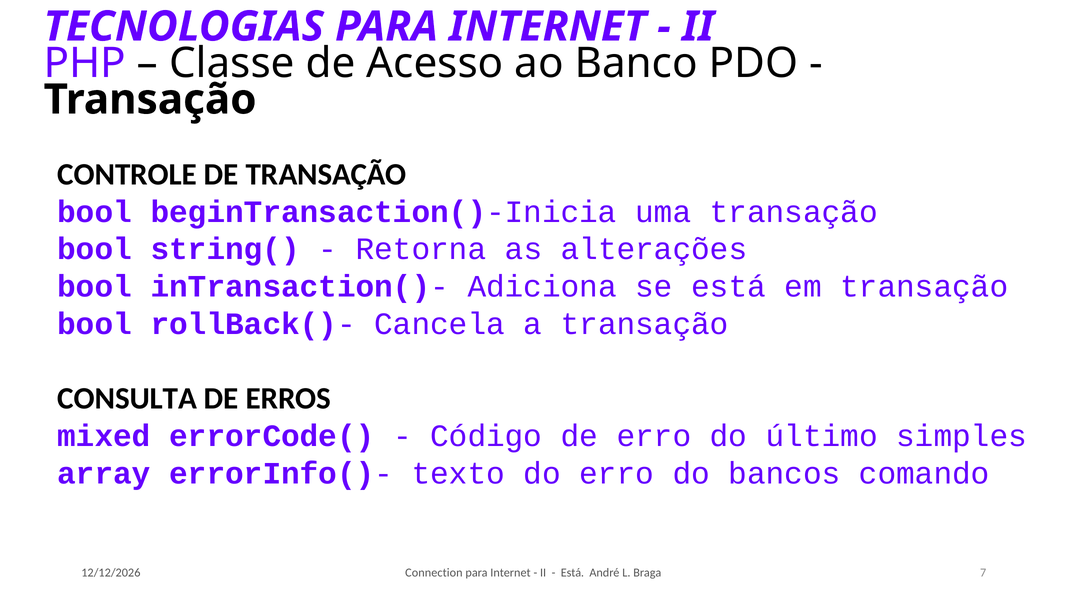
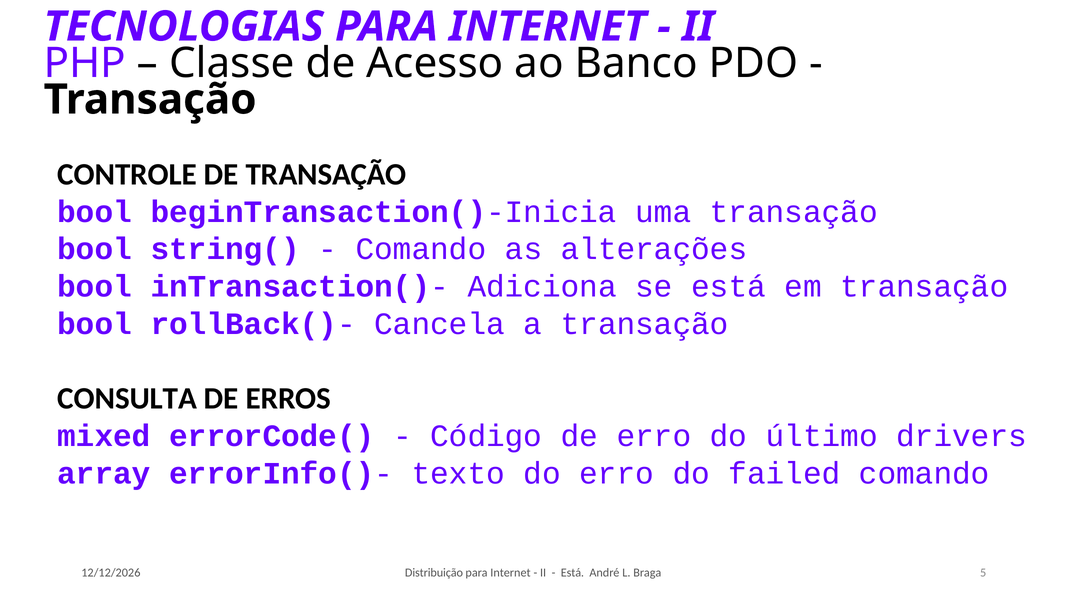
Retorna at (421, 249): Retorna -> Comando
simples: simples -> drivers
bancos: bancos -> failed
Connection: Connection -> Distribuição
7: 7 -> 5
